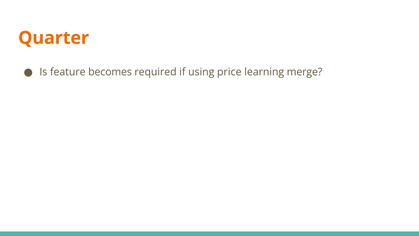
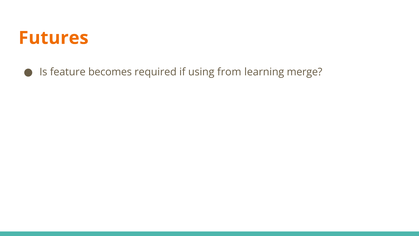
Quarter: Quarter -> Futures
price: price -> from
